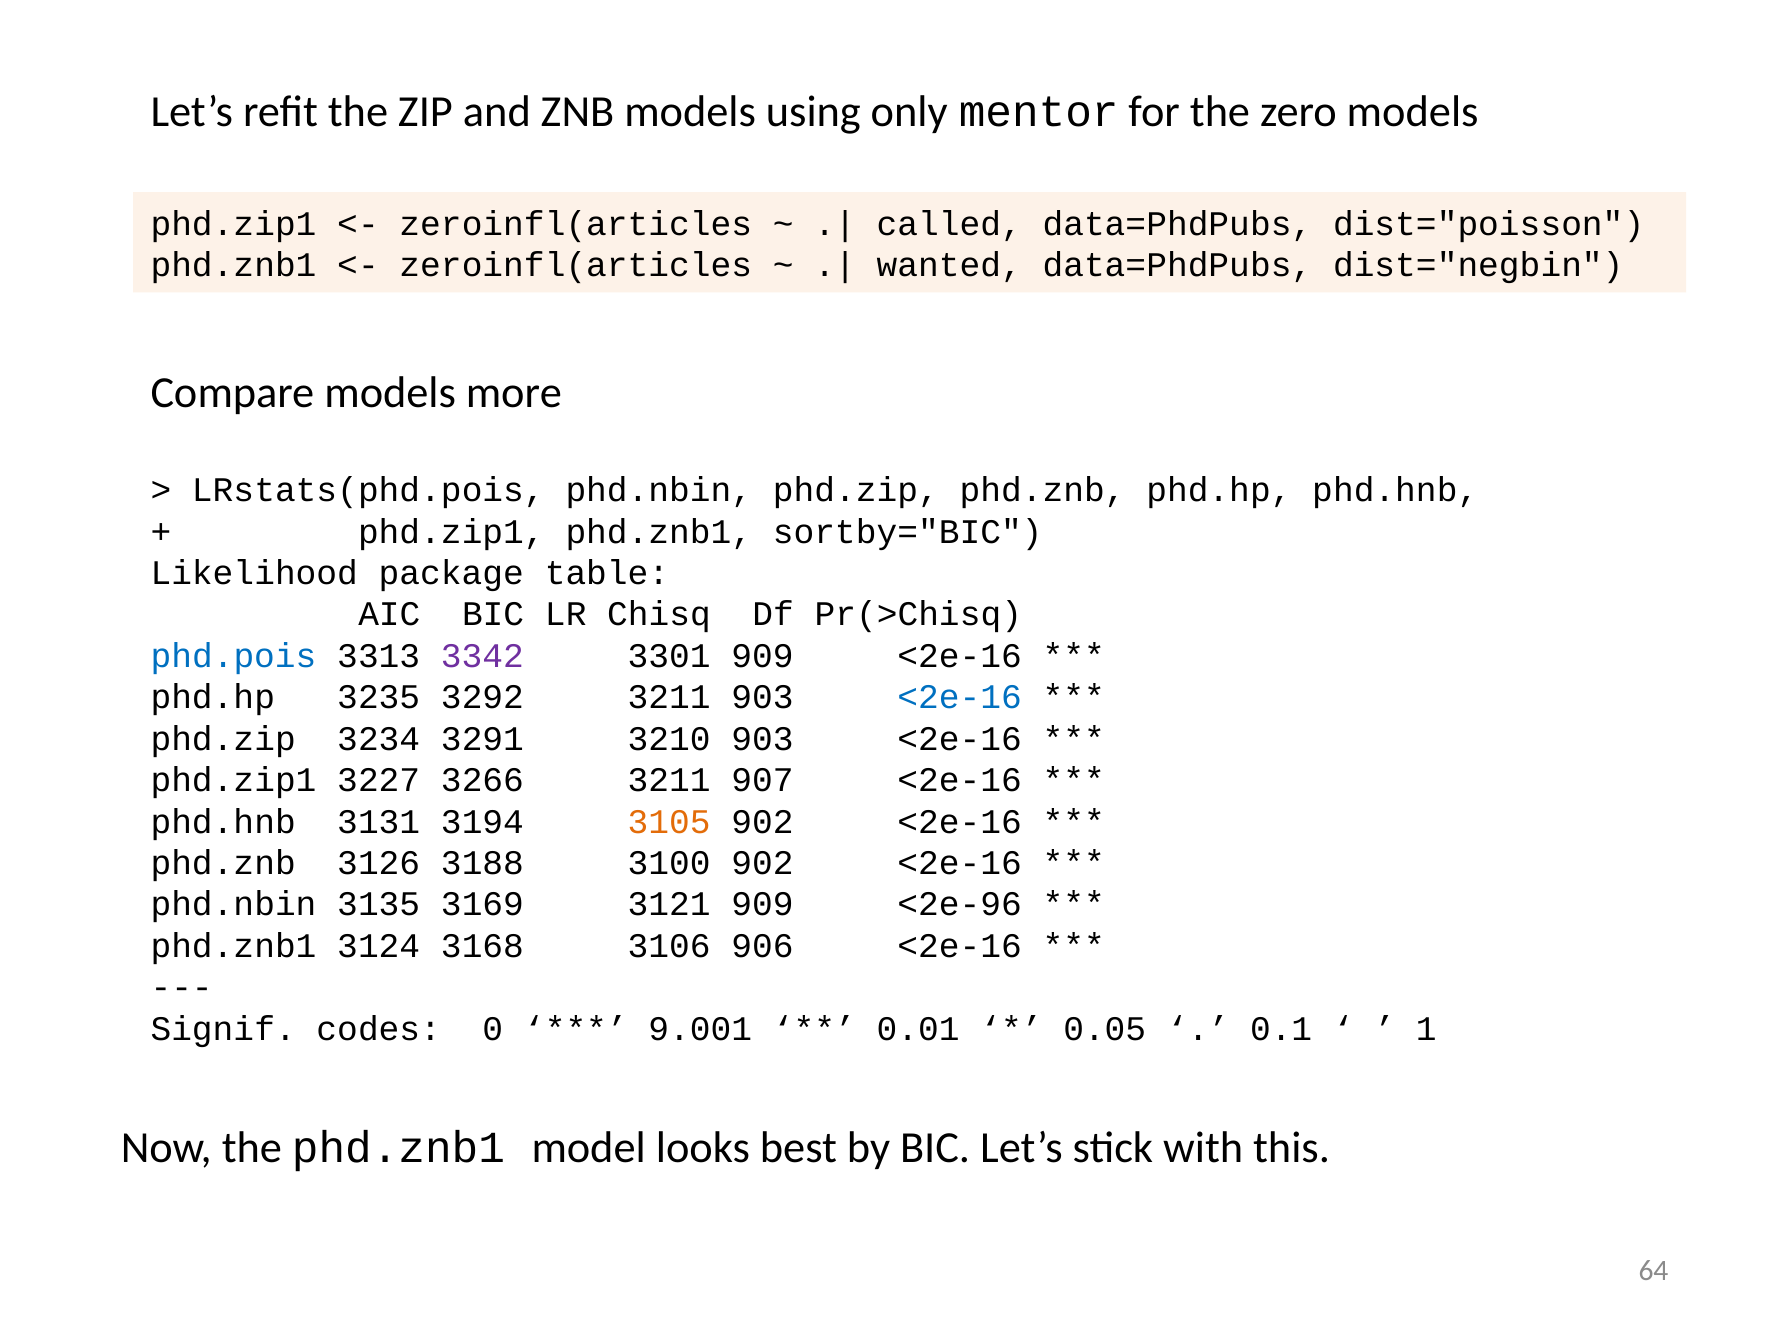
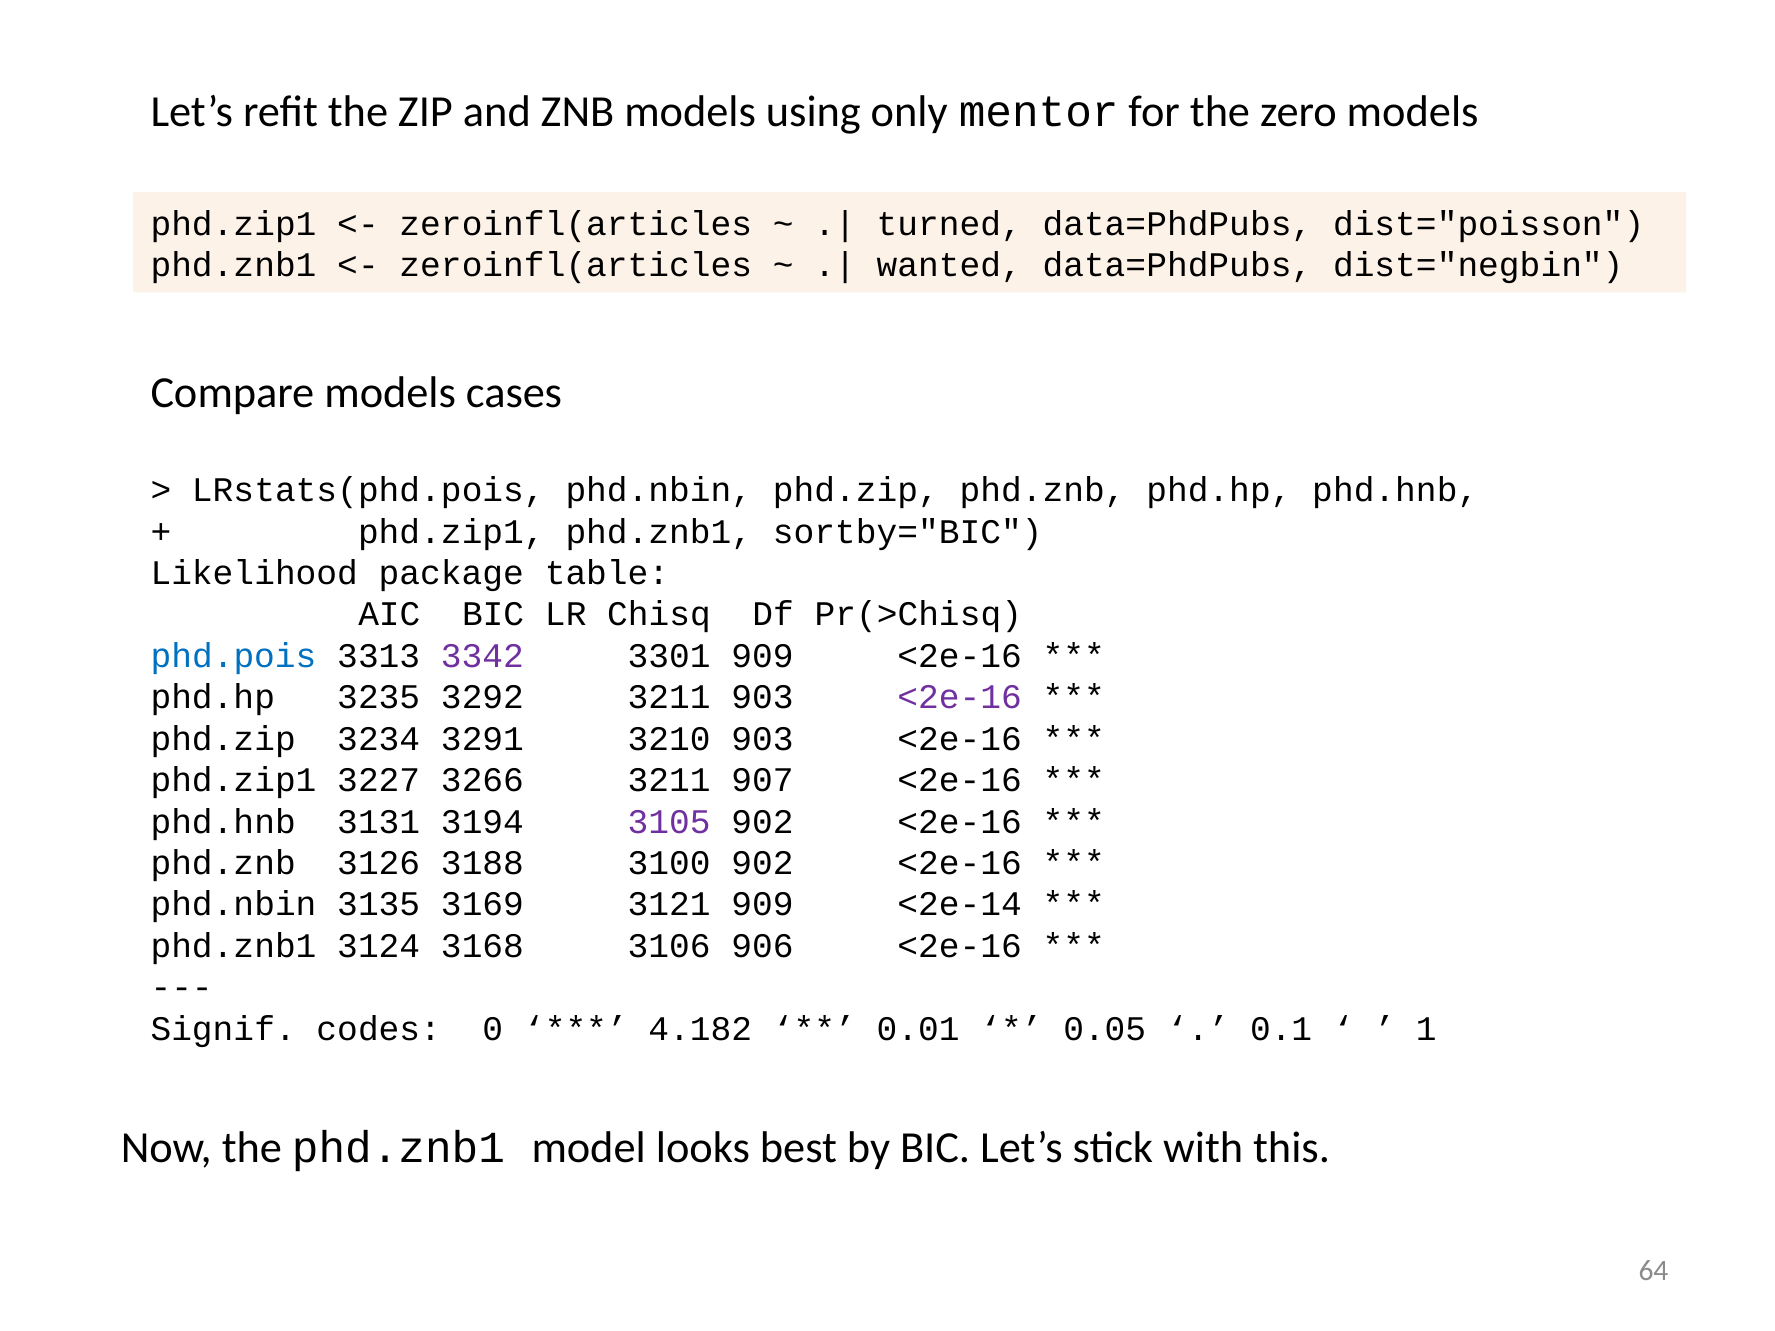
called: called -> turned
more: more -> cases
<2e-16 at (960, 698) colour: blue -> purple
3105 colour: orange -> purple
<2e-96: <2e-96 -> <2e-14
9.001: 9.001 -> 4.182
